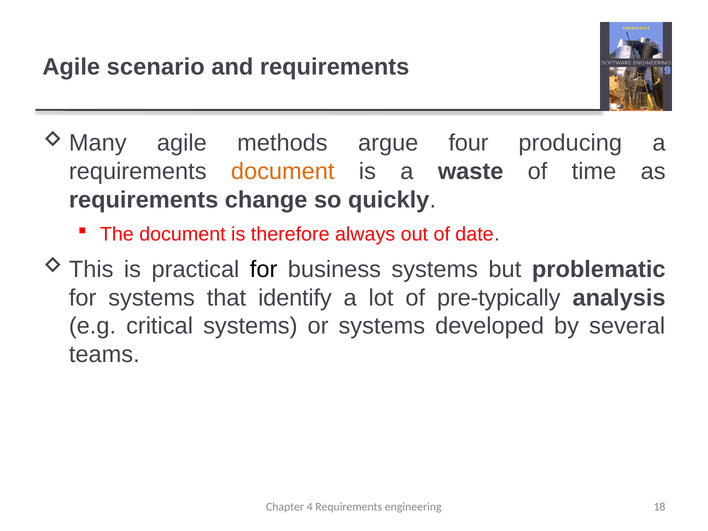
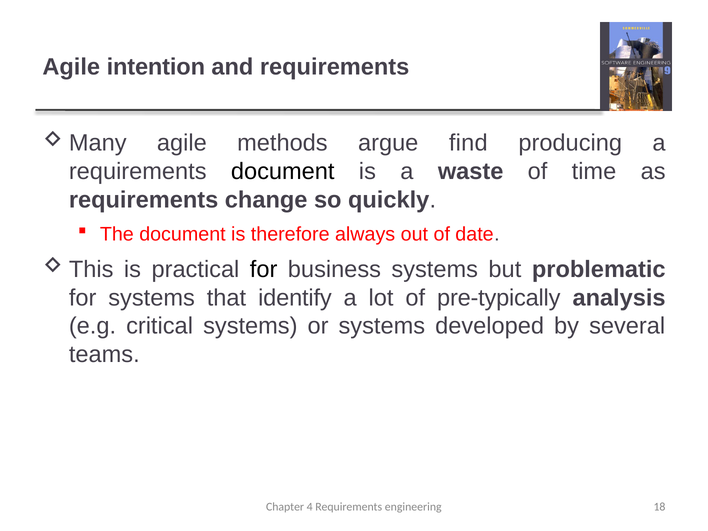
scenario: scenario -> intention
four: four -> find
document at (283, 172) colour: orange -> black
